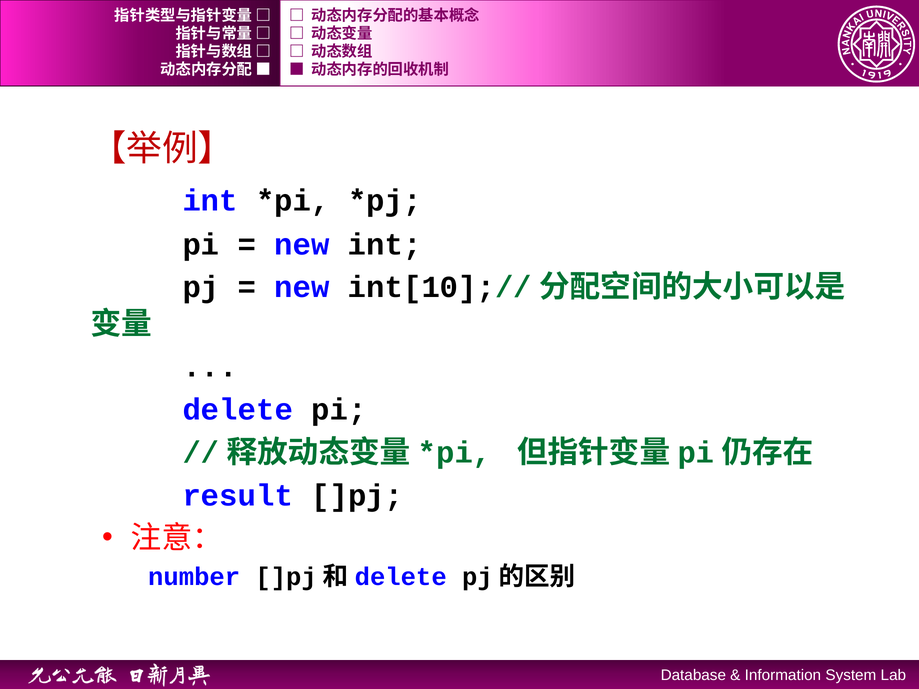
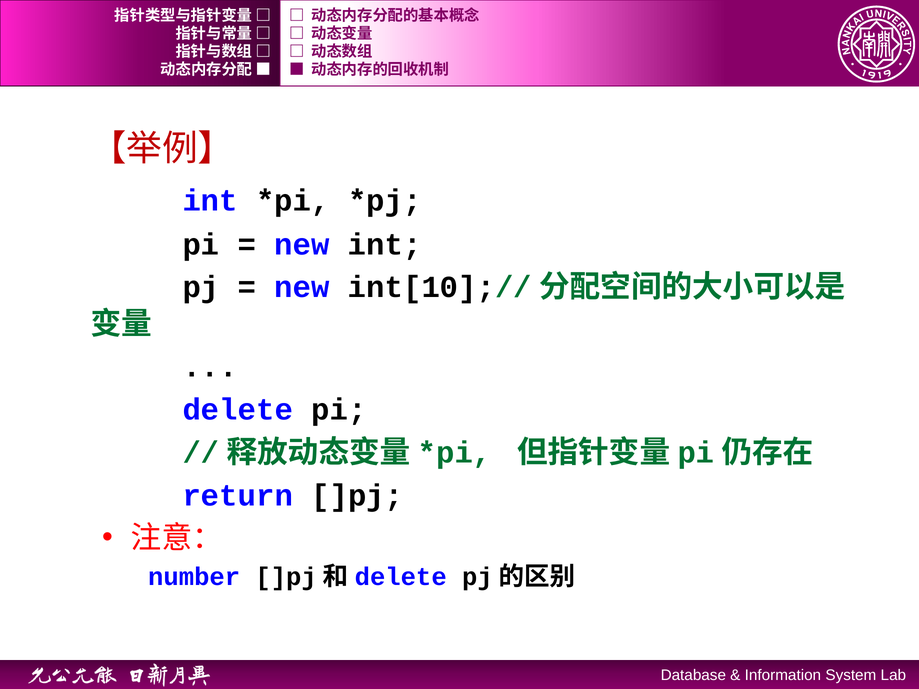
result: result -> return
